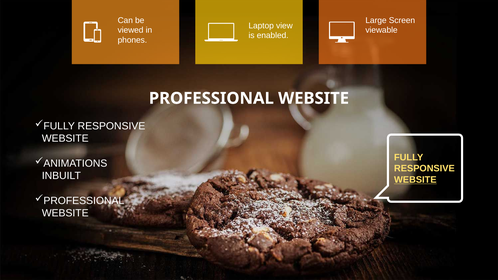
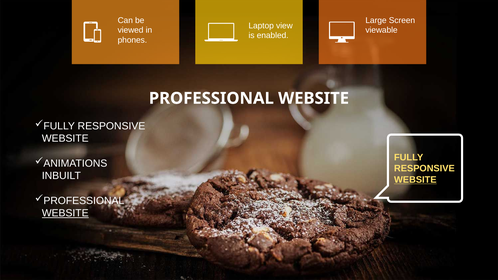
WEBSITE at (65, 213) underline: none -> present
